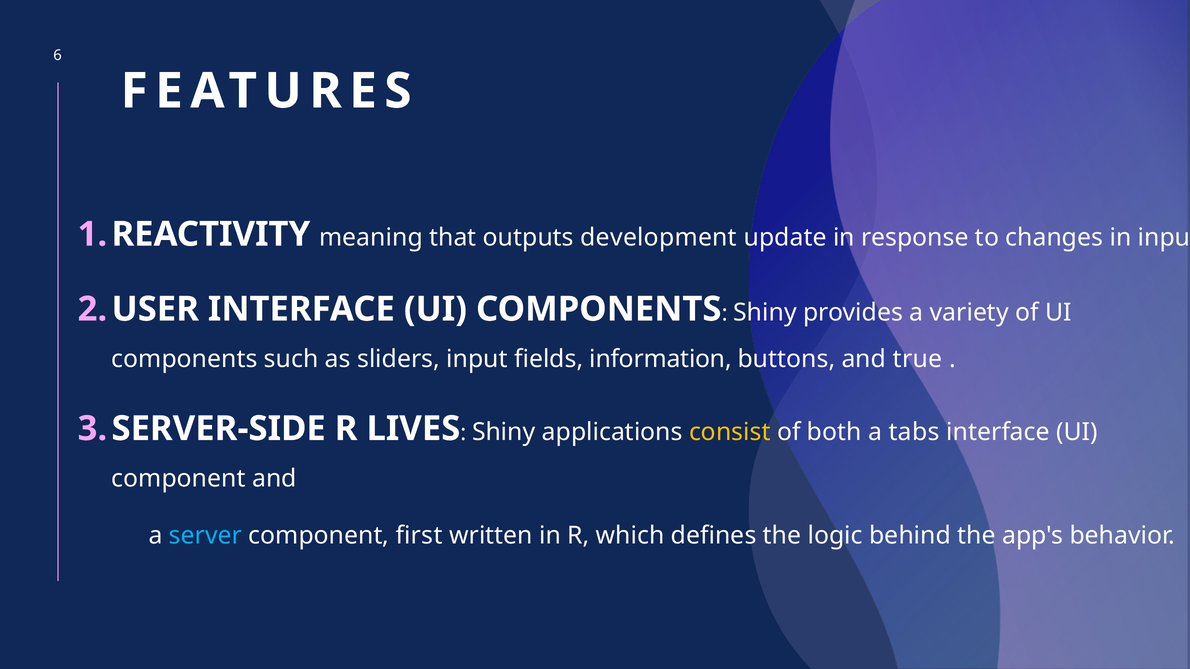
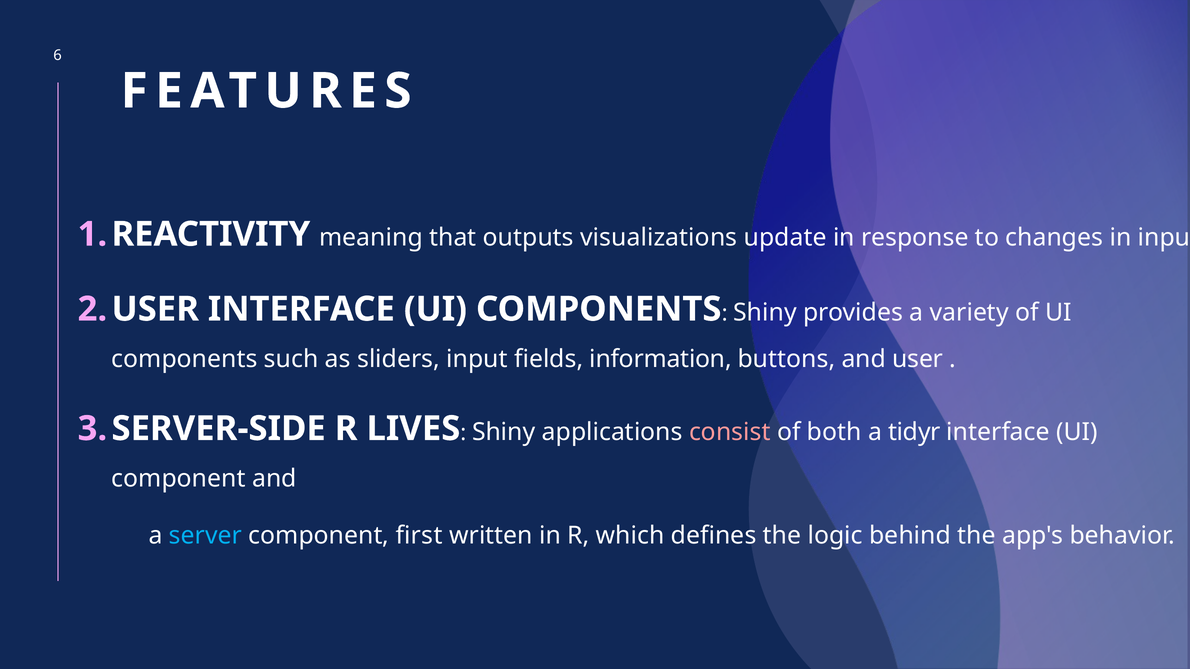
development: development -> visualizations
true: true -> user
consist colour: yellow -> pink
tabs: tabs -> tidyr
